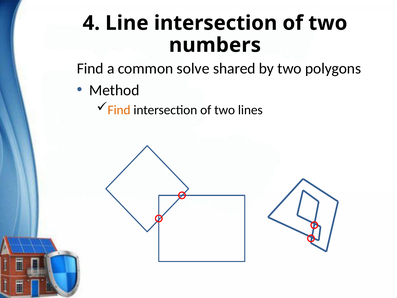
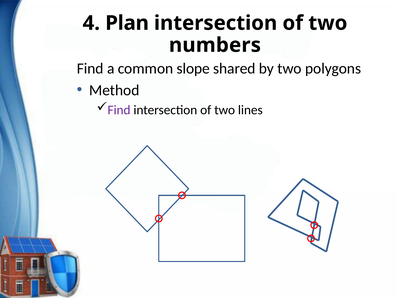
Line: Line -> Plan
solve: solve -> slope
Find at (119, 110) colour: orange -> purple
